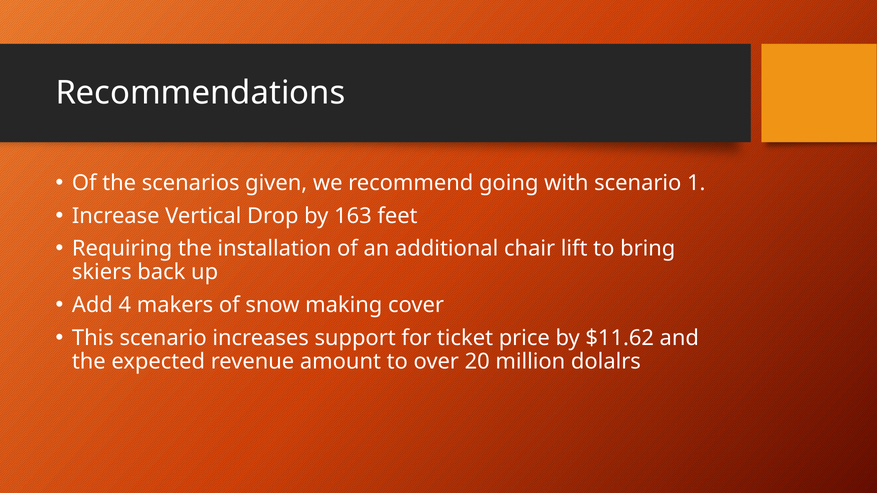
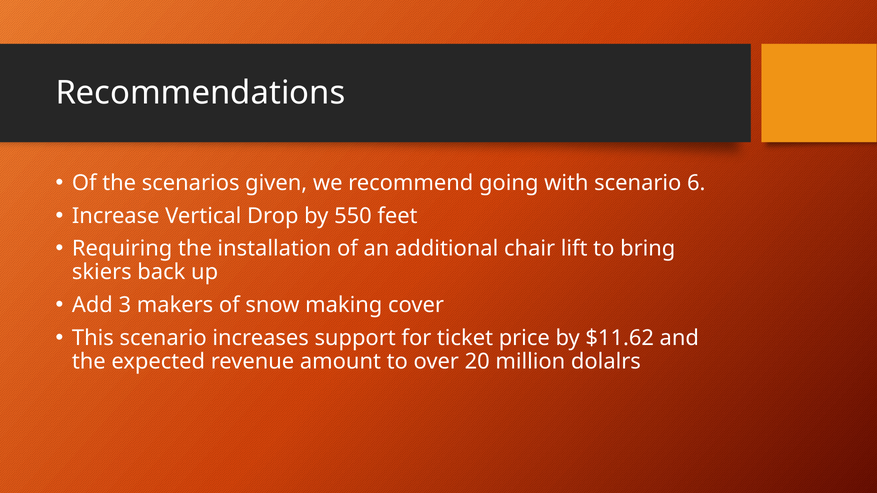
1: 1 -> 6
163: 163 -> 550
4: 4 -> 3
